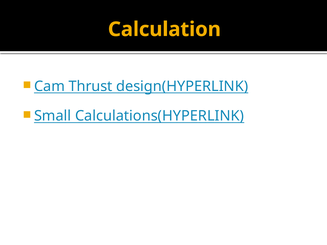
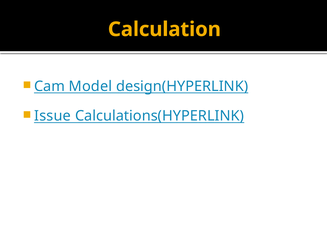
Thrust: Thrust -> Model
Small: Small -> Issue
